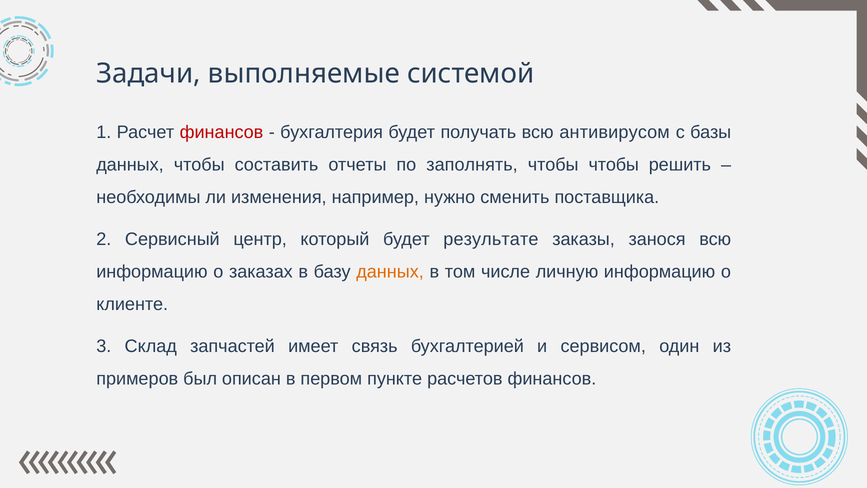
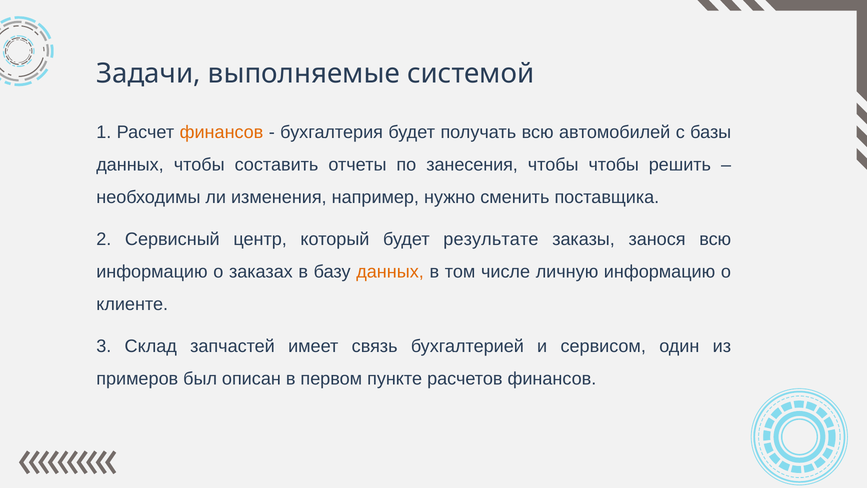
финансов at (221, 132) colour: red -> orange
антивирусом: антивирусом -> автомобилей
заполнять: заполнять -> занесения
